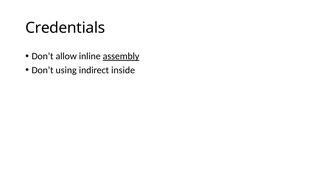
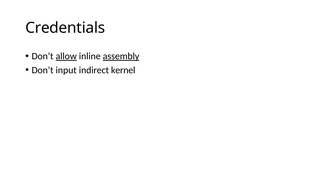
allow underline: none -> present
using: using -> input
inside: inside -> kernel
